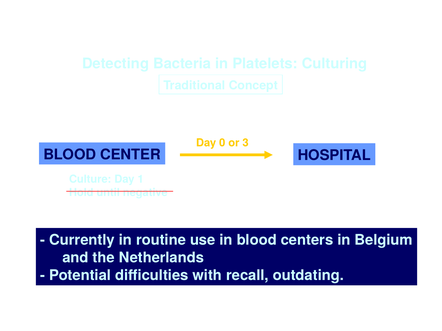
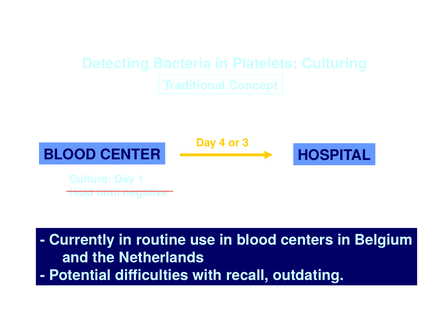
0: 0 -> 4
